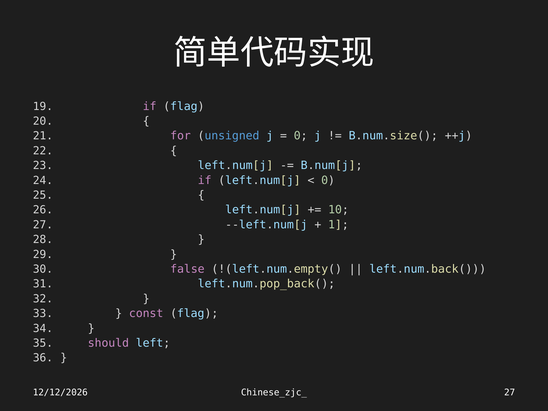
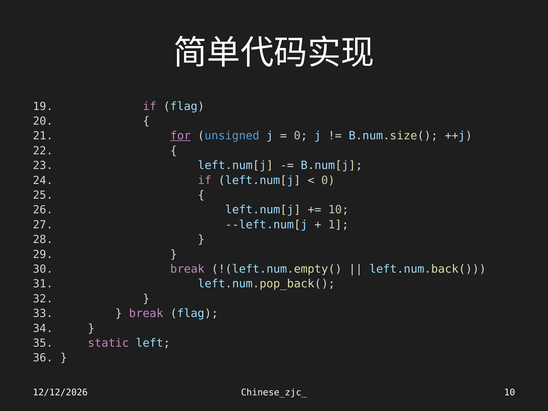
for underline: none -> present
false at (187, 269): false -> break
const at (146, 313): const -> break
should: should -> static
Chinese_zjc_ 27: 27 -> 10
